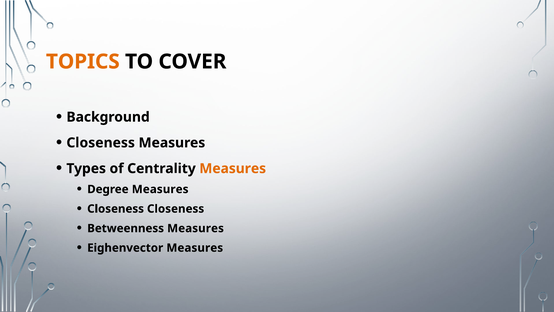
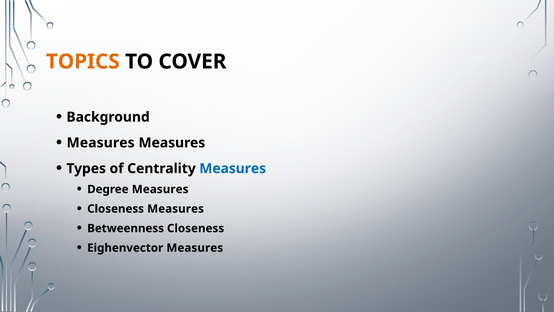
Closeness at (101, 143): Closeness -> Measures
Measures at (233, 168) colour: orange -> blue
Closeness Closeness: Closeness -> Measures
Betweenness Measures: Measures -> Closeness
